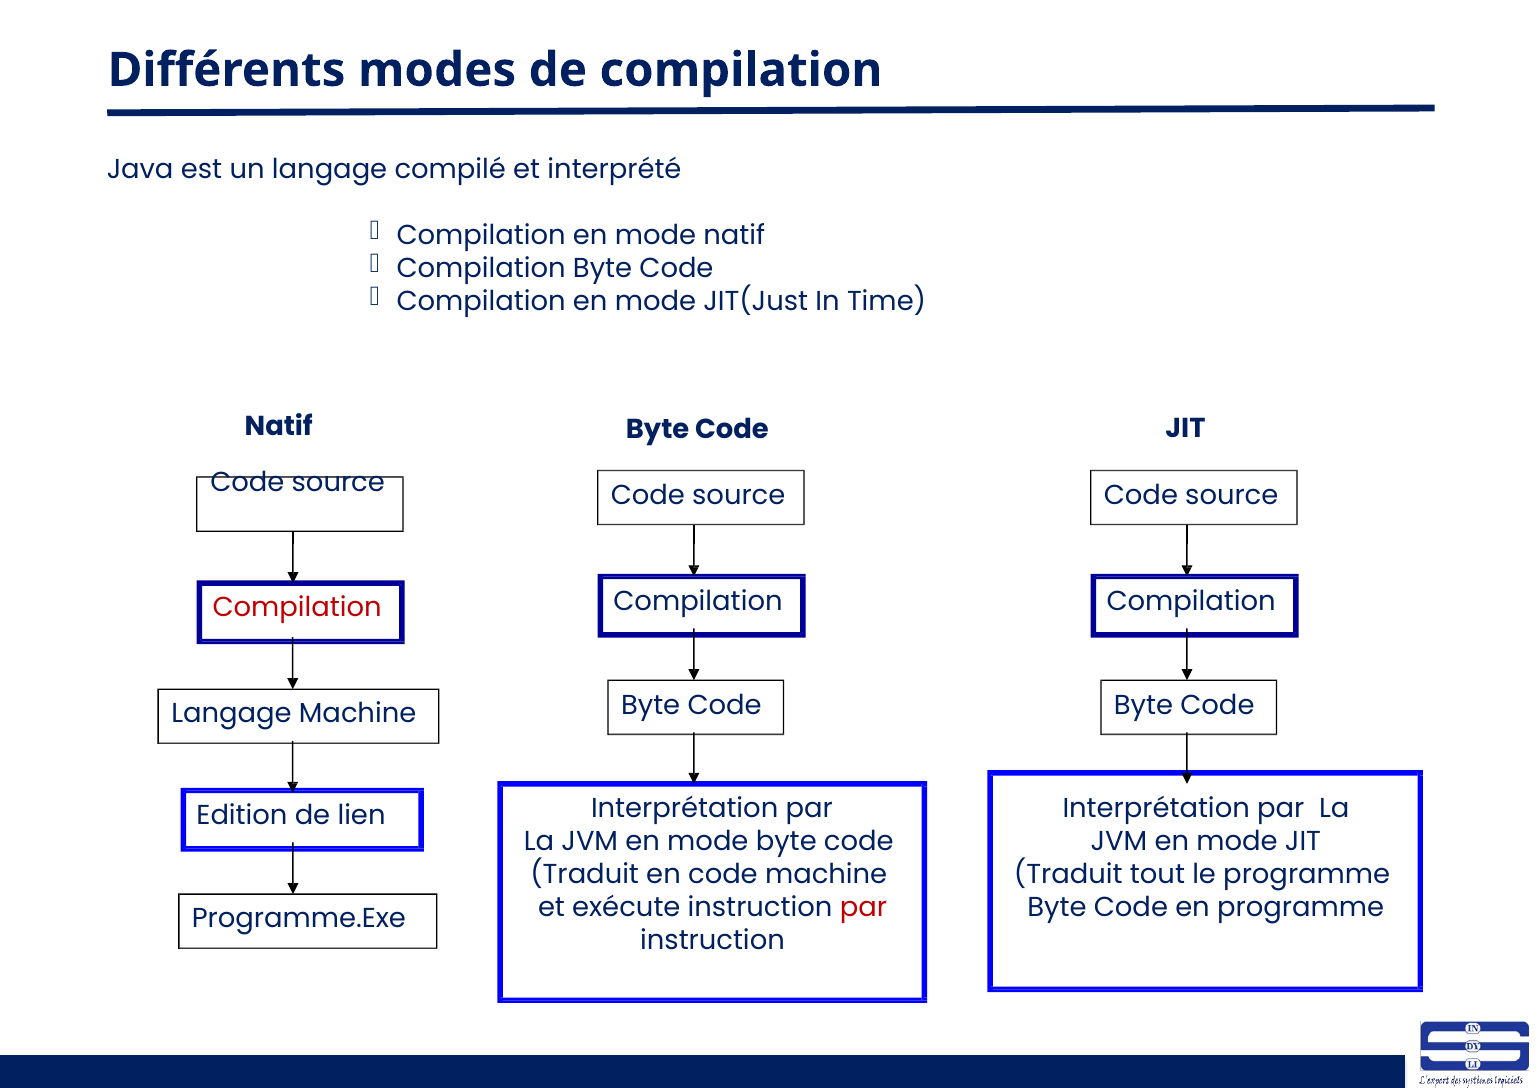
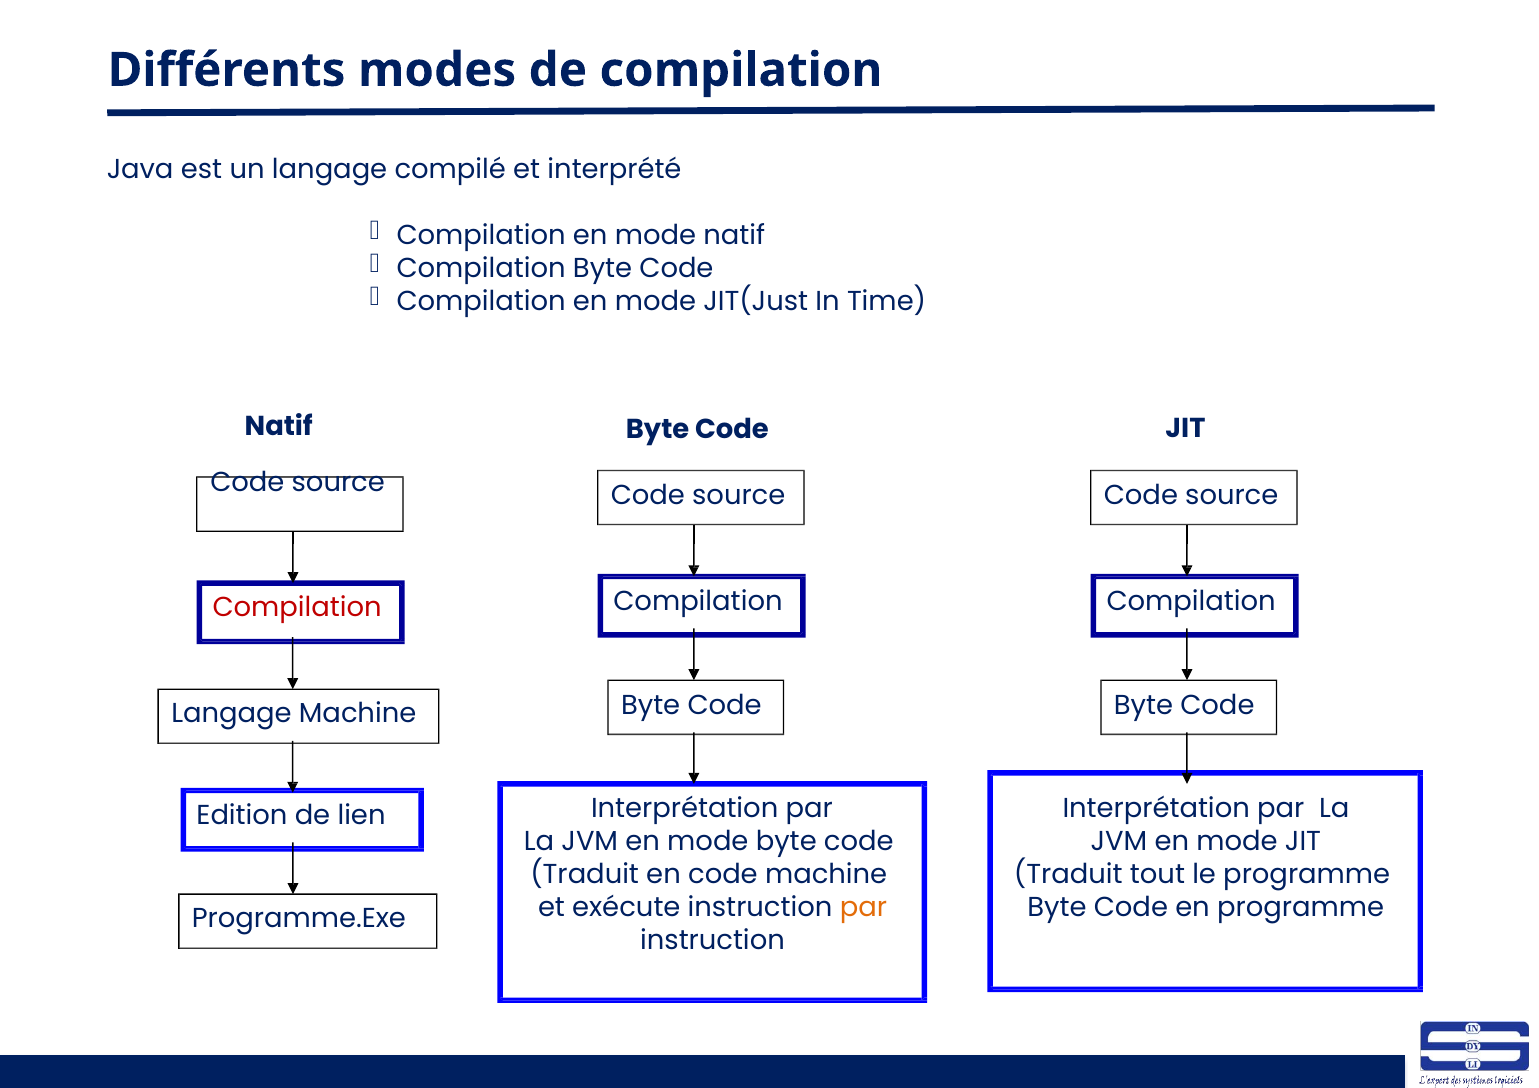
par at (863, 907) colour: red -> orange
